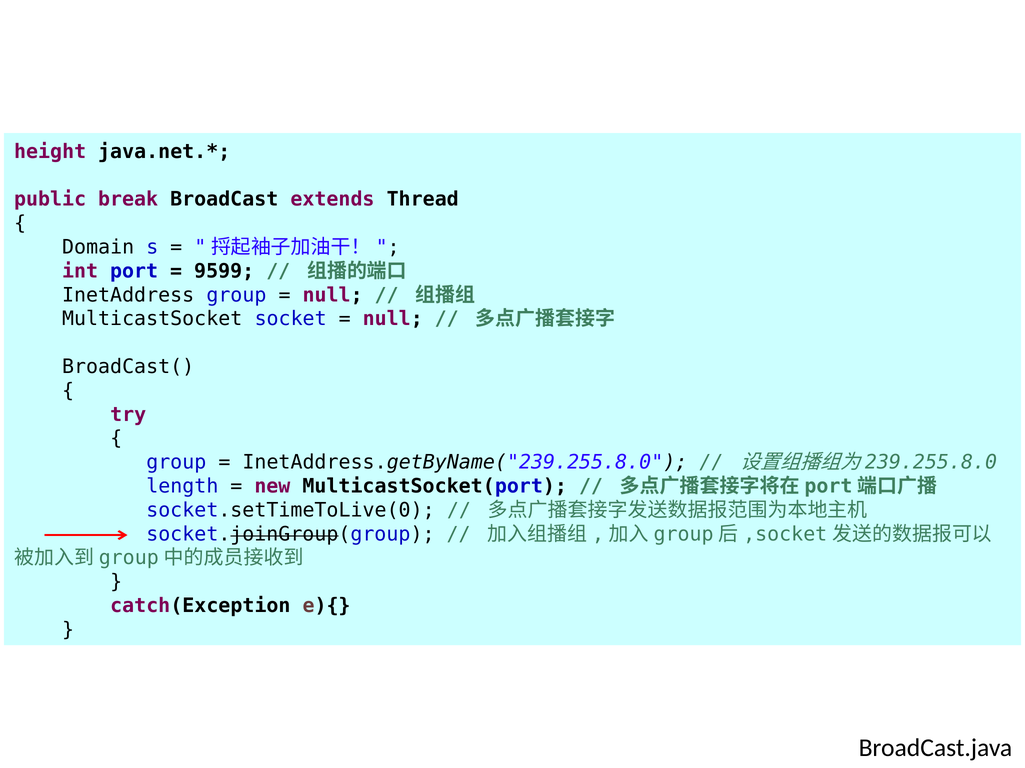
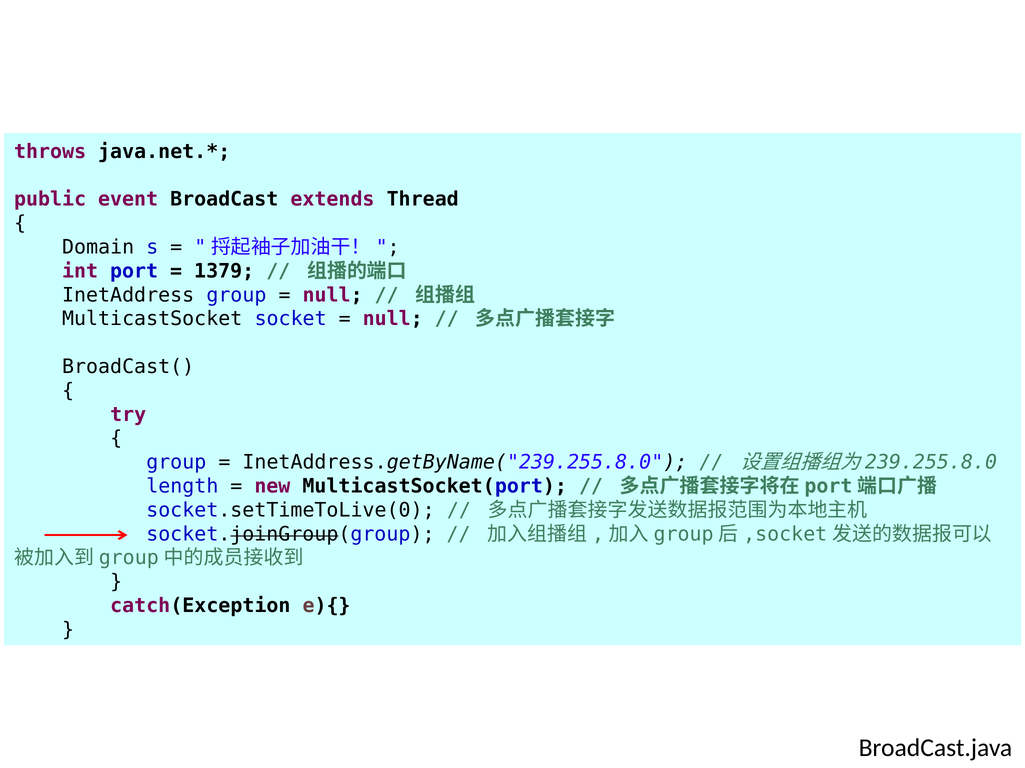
height: height -> throws
break: break -> event
9599: 9599 -> 1379
